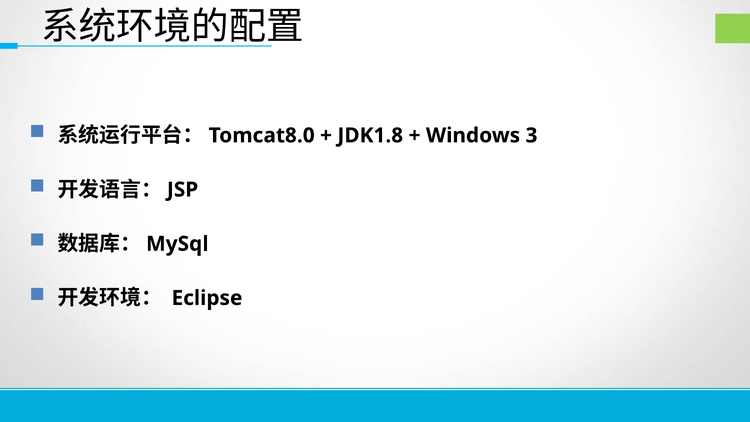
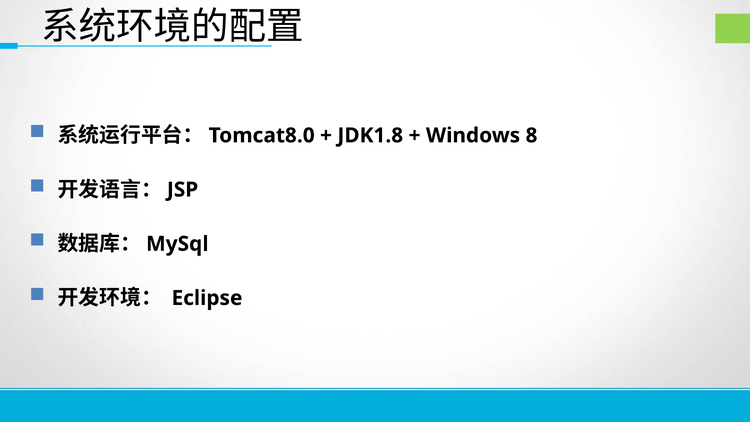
3: 3 -> 8
